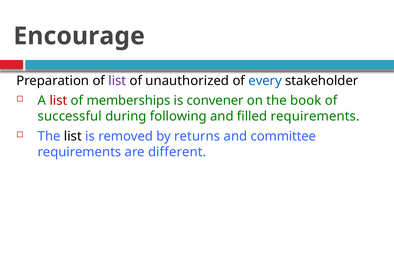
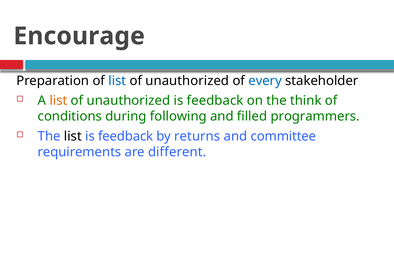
list at (117, 81) colour: purple -> blue
list at (58, 101) colour: red -> orange
memberships at (128, 101): memberships -> unauthorized
convener at (215, 101): convener -> feedback
book: book -> think
successful: successful -> conditions
filled requirements: requirements -> programmers
removed at (126, 136): removed -> feedback
